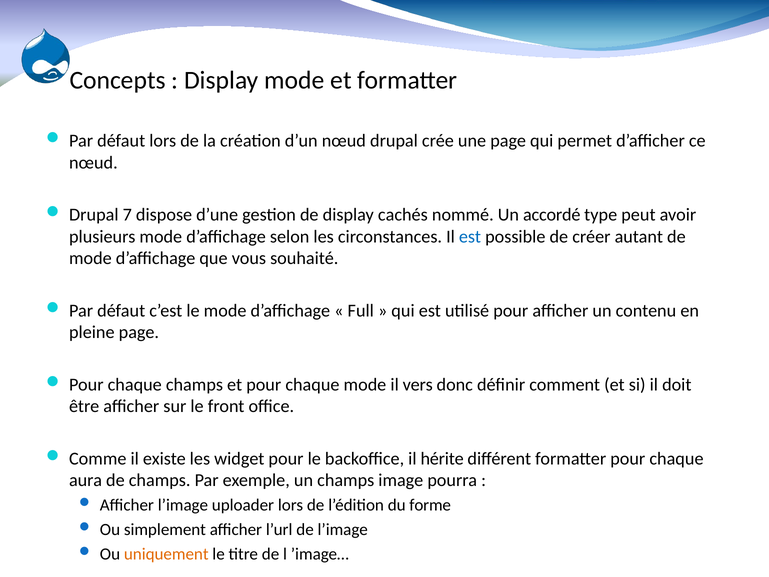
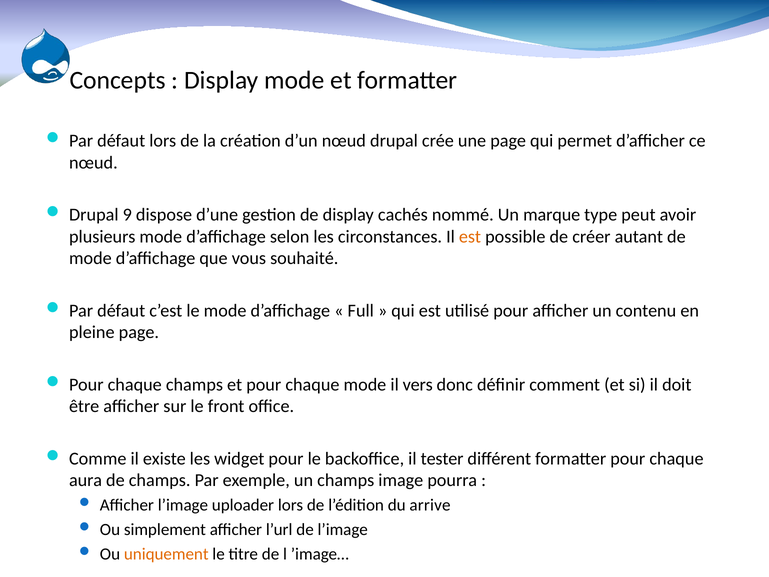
7: 7 -> 9
accordé: accordé -> marque
est at (470, 237) colour: blue -> orange
hérite: hérite -> tester
forme: forme -> arrive
